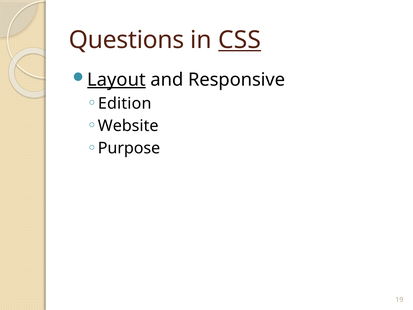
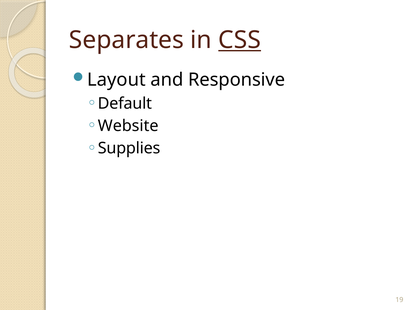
Questions: Questions -> Separates
Layout underline: present -> none
Edition: Edition -> Default
Purpose: Purpose -> Supplies
